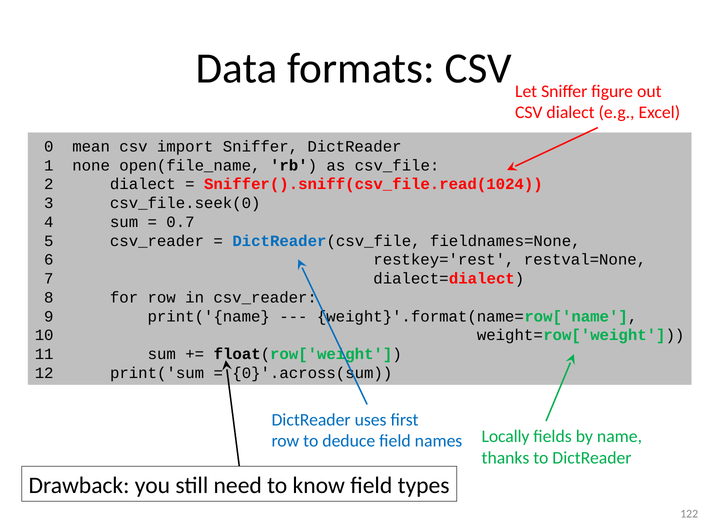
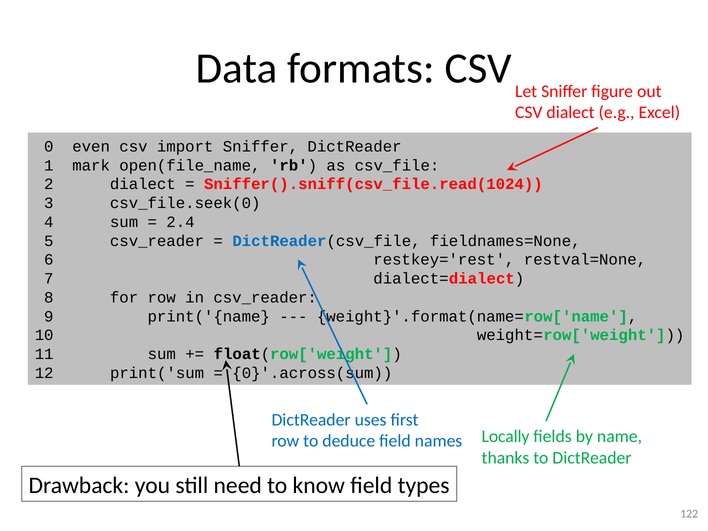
mean: mean -> even
none: none -> mark
0.7: 0.7 -> 2.4
